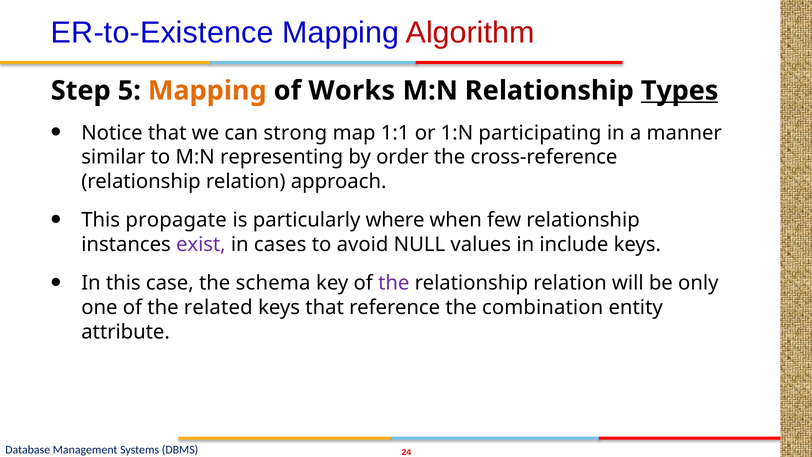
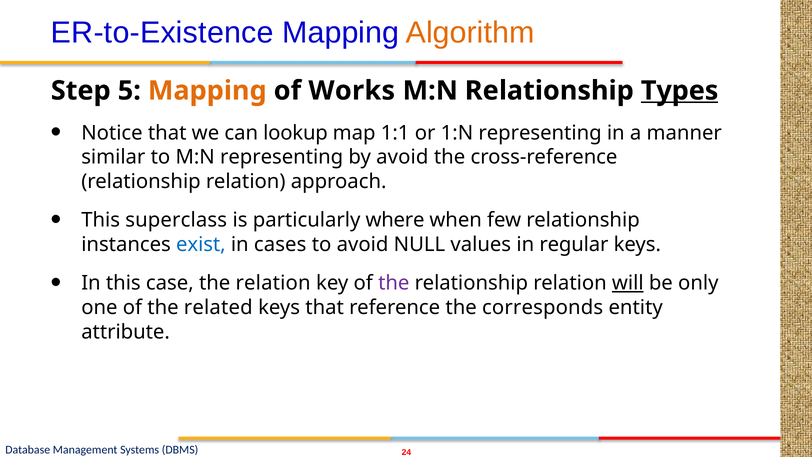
Algorithm colour: red -> orange
strong: strong -> lookup
1:N participating: participating -> representing
by order: order -> avoid
propagate: propagate -> superclass
exist colour: purple -> blue
include: include -> regular
the schema: schema -> relation
will underline: none -> present
combination: combination -> corresponds
